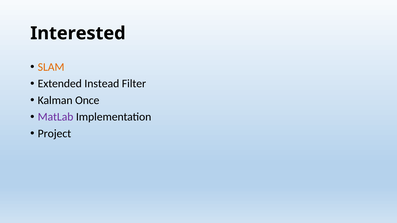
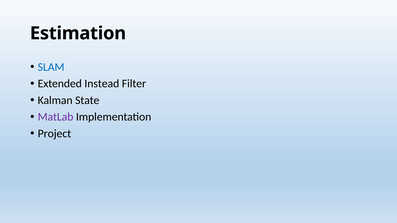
Interested: Interested -> Estimation
SLAM colour: orange -> blue
Once: Once -> State
